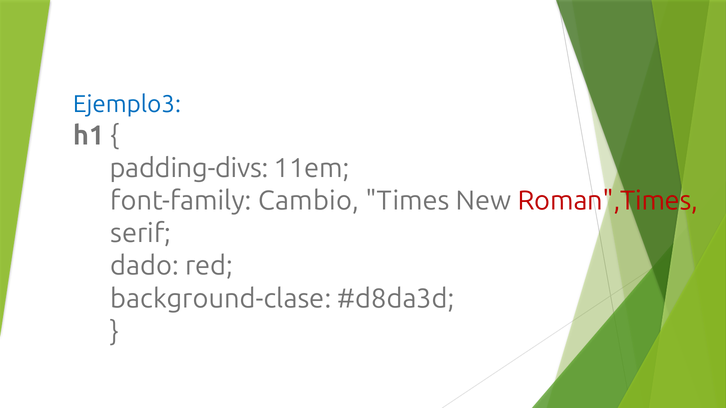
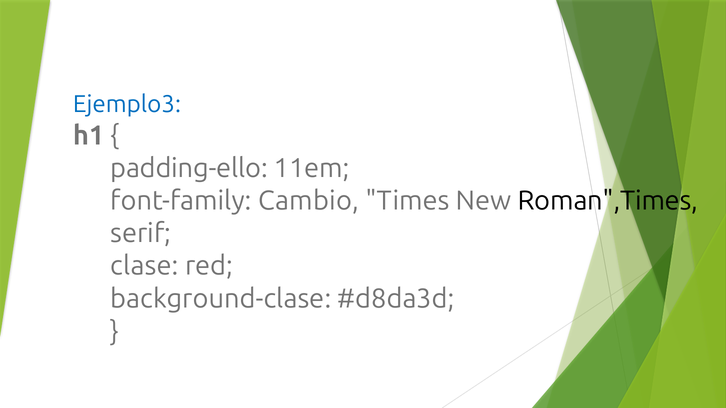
padding-divs: padding-divs -> padding-ello
Roman",Times colour: red -> black
dado: dado -> clase
